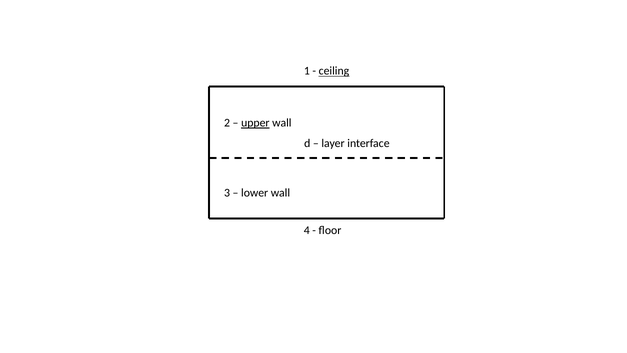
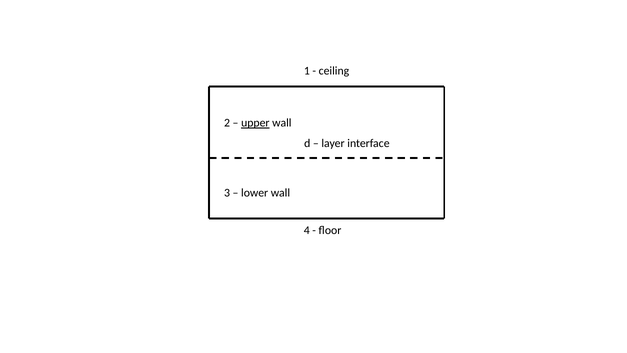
ceiling underline: present -> none
